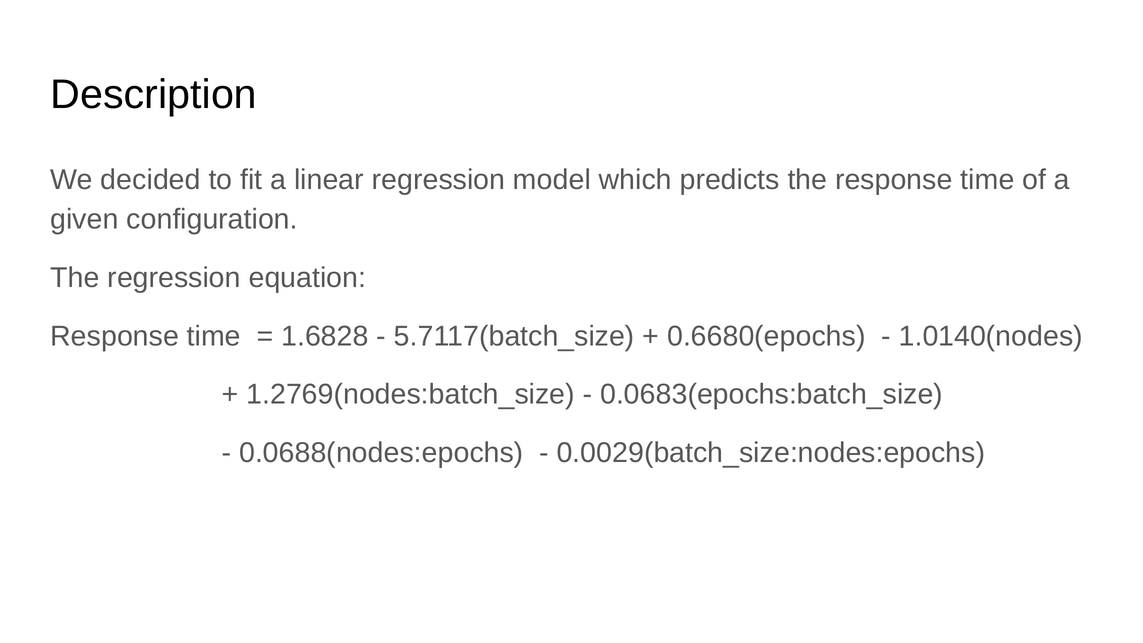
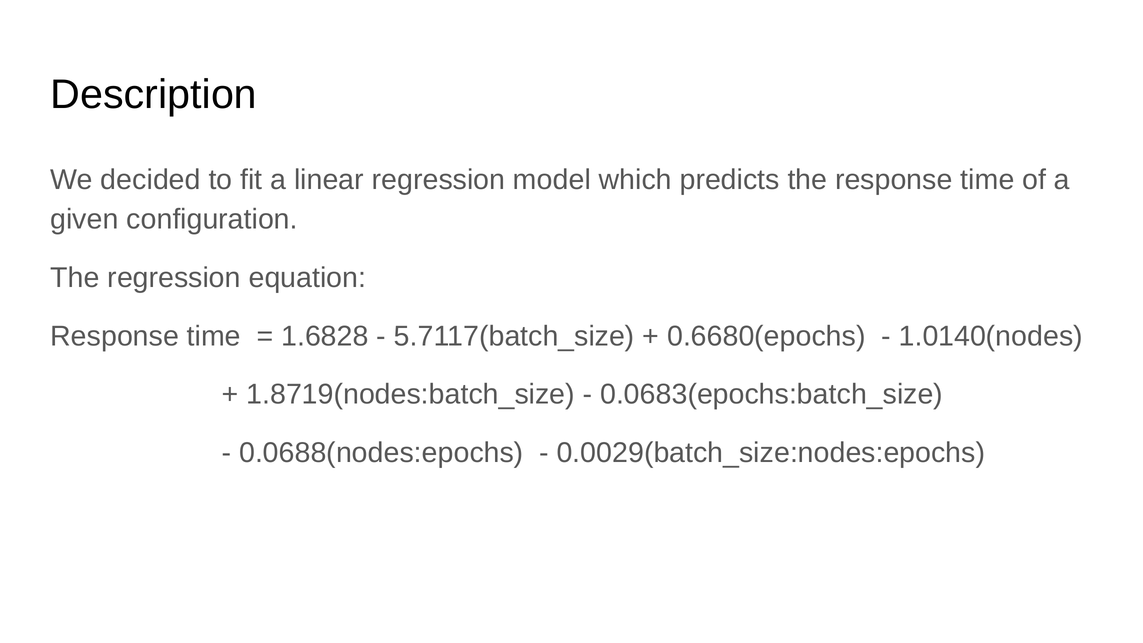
1.2769(nodes:batch_size: 1.2769(nodes:batch_size -> 1.8719(nodes:batch_size
